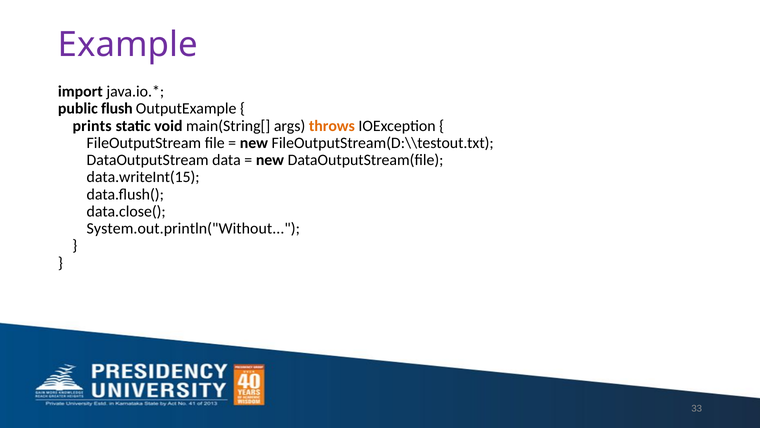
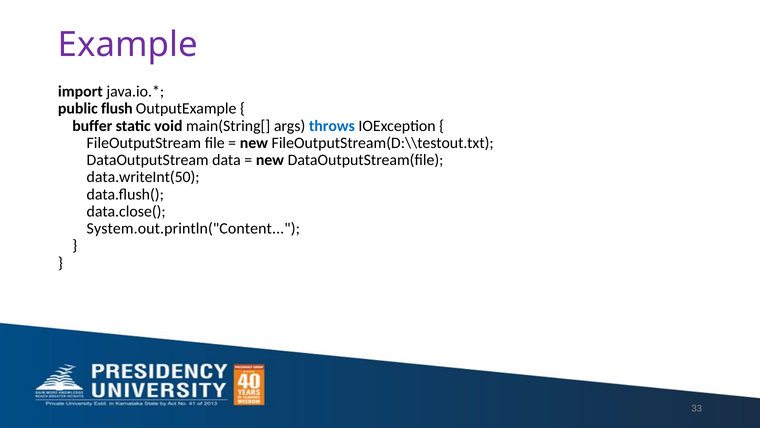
prints: prints -> buffer
throws colour: orange -> blue
data.writeInt(15: data.writeInt(15 -> data.writeInt(50
System.out.println("Without: System.out.println("Without -> System.out.println("Content
